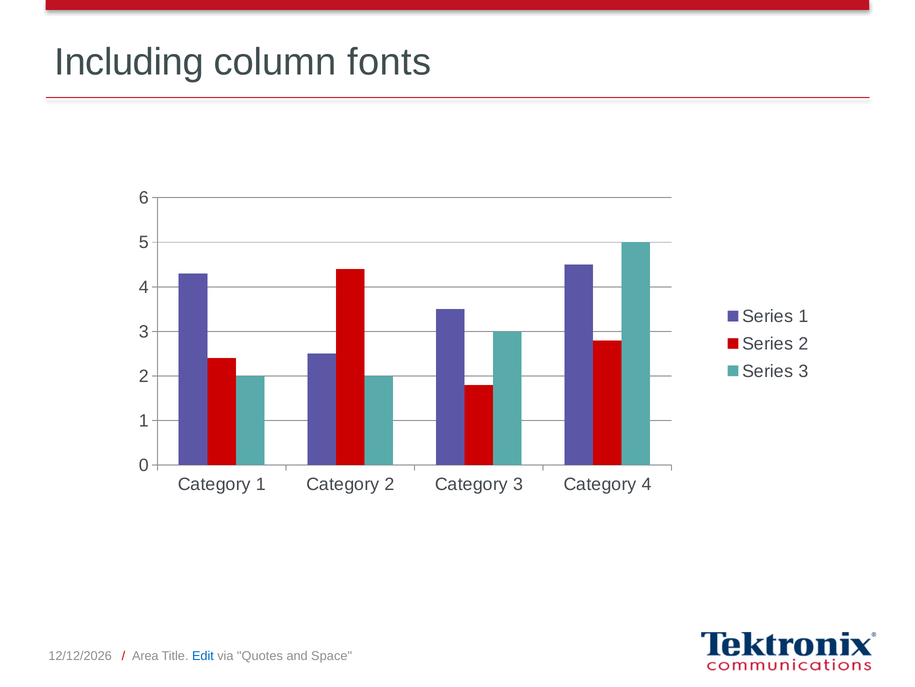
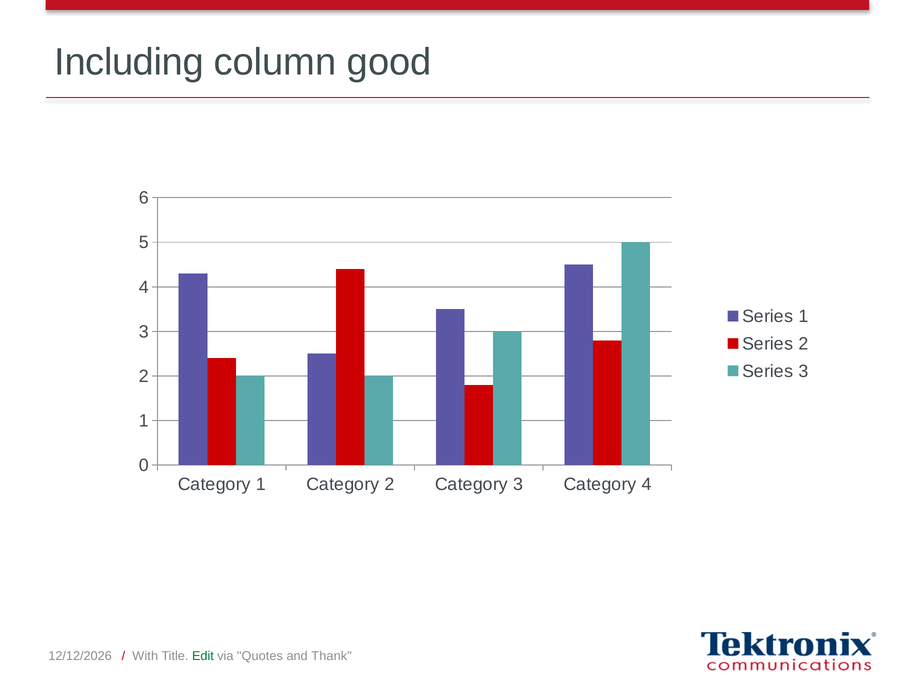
fonts: fonts -> good
Area: Area -> With
Edit colour: blue -> green
Space: Space -> Thank
